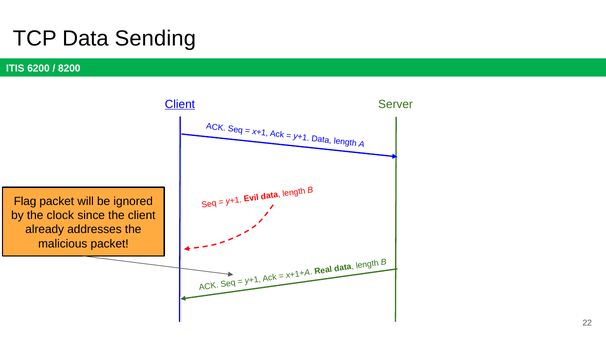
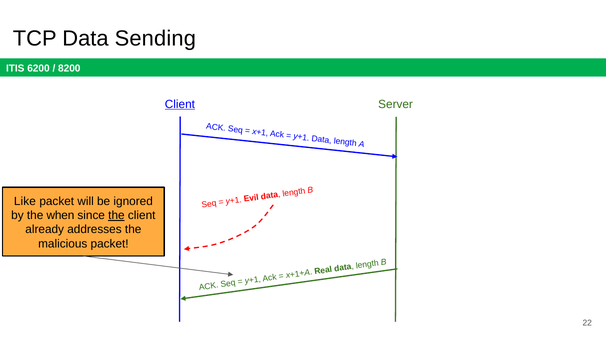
Flag: Flag -> Like
clock: clock -> when
the at (116, 215) underline: none -> present
